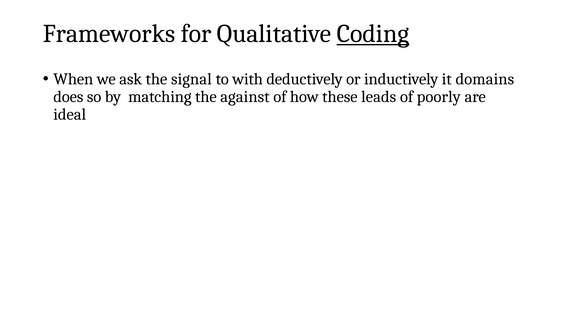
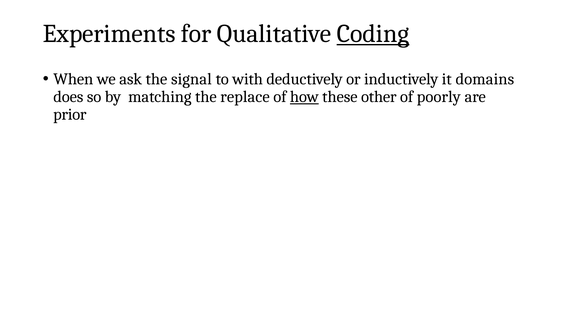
Frameworks: Frameworks -> Experiments
against: against -> replace
how underline: none -> present
leads: leads -> other
ideal: ideal -> prior
